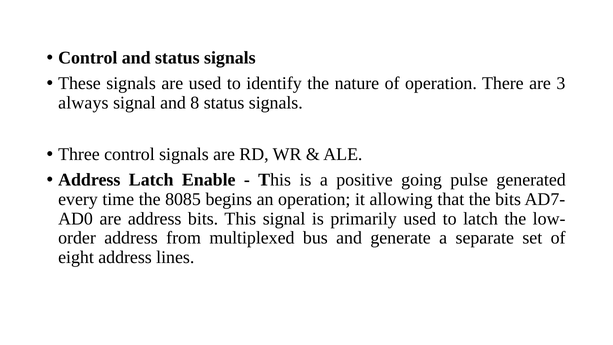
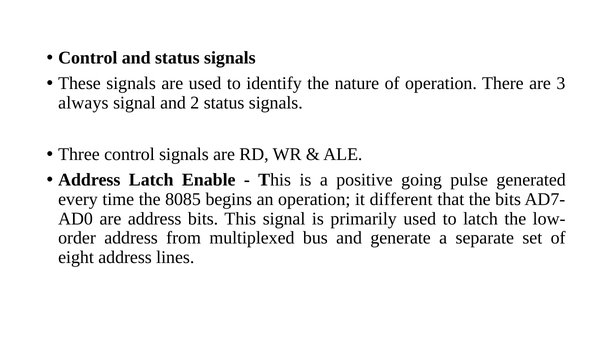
8: 8 -> 2
allowing: allowing -> different
